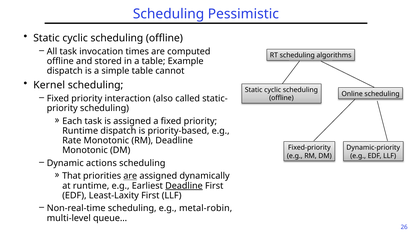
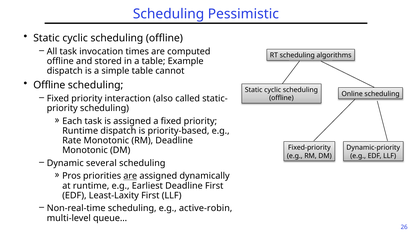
Kernel at (49, 85): Kernel -> Offline
actions: actions -> several
That: That -> Pros
Deadline at (184, 186) underline: present -> none
metal-robin: metal-robin -> active-robin
